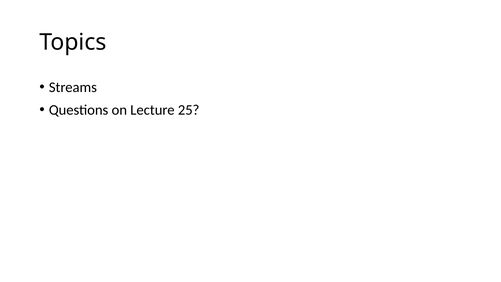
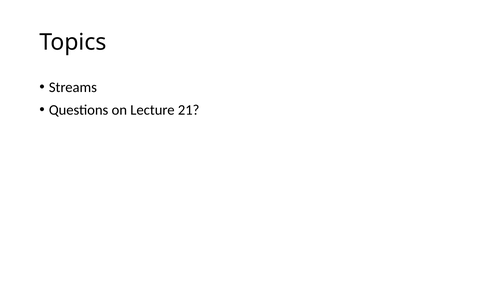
25: 25 -> 21
